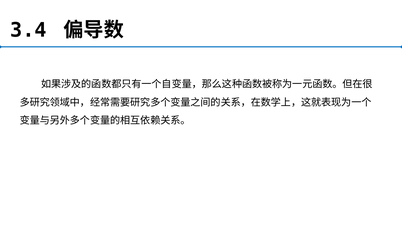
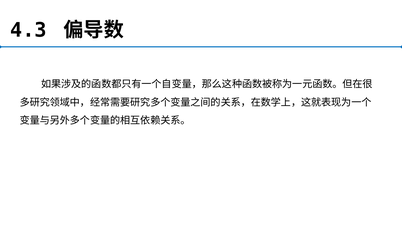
3.4: 3.4 -> 4.3
